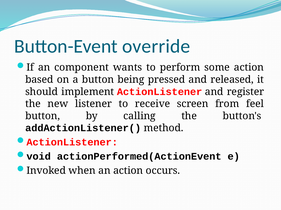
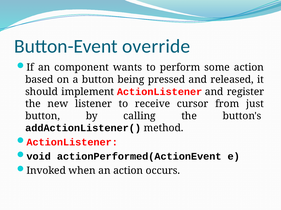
screen: screen -> cursor
feel: feel -> just
